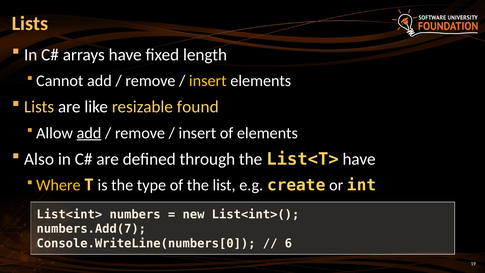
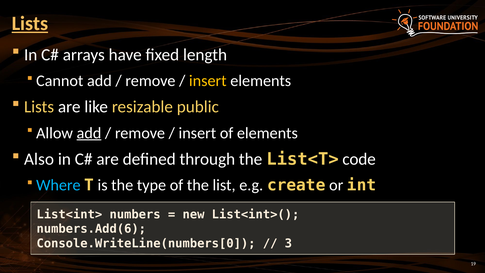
Lists at (30, 24) underline: none -> present
found: found -> public
List<T> have: have -> code
Where colour: yellow -> light blue
numbers.Add(7: numbers.Add(7 -> numbers.Add(6
6: 6 -> 3
